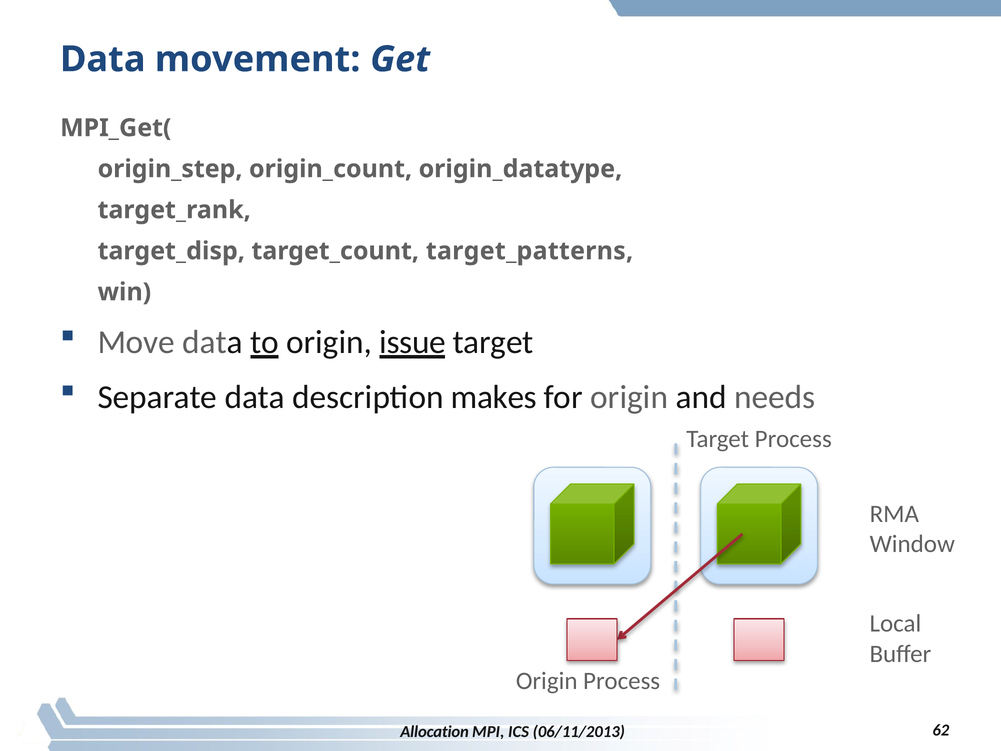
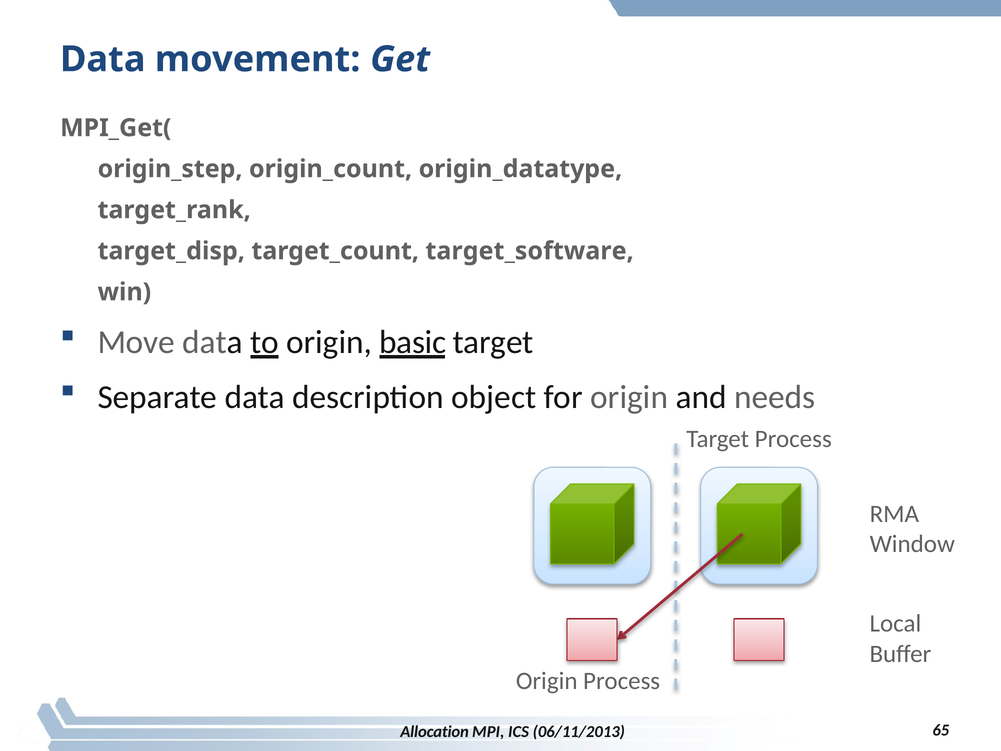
target_patterns: target_patterns -> target_software
issue: issue -> basic
makes: makes -> object
62: 62 -> 65
